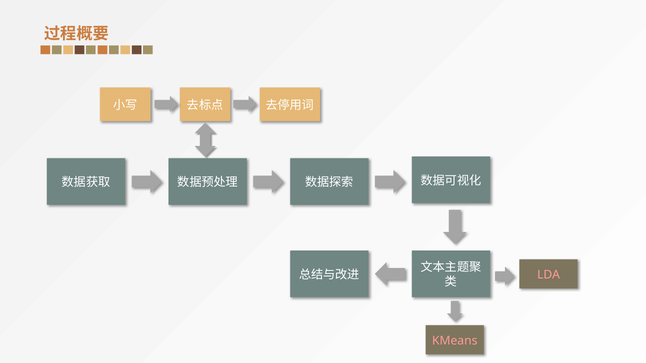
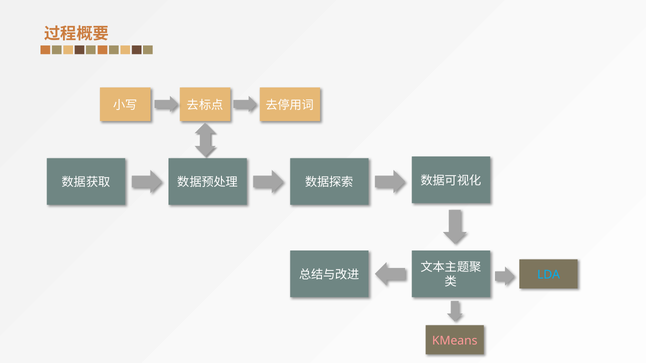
LDA colour: pink -> light blue
